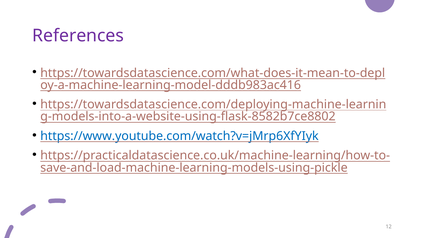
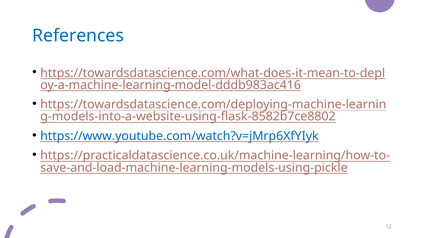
References colour: purple -> blue
